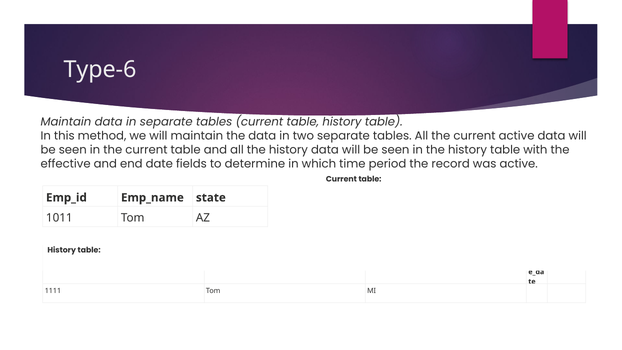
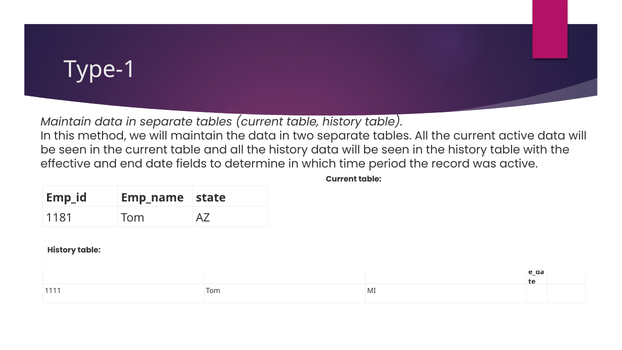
Type-6: Type-6 -> Type-1
1011: 1011 -> 1181
